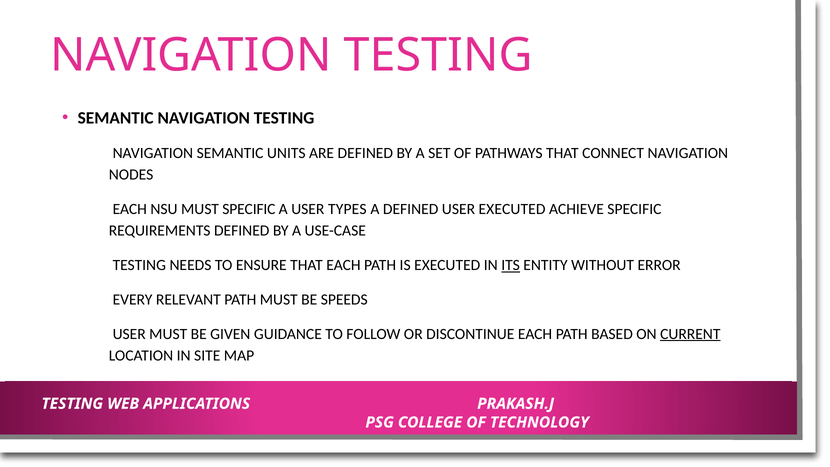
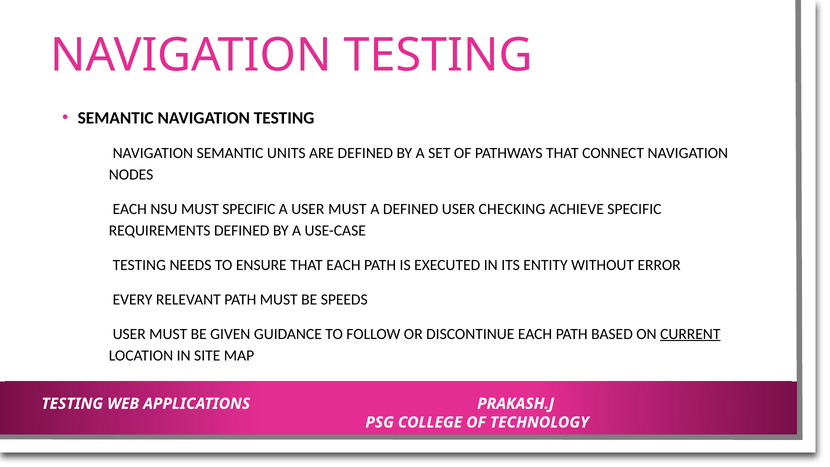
USER TYPES: TYPES -> MUST
USER EXECUTED: EXECUTED -> CHECKING
ITS underline: present -> none
